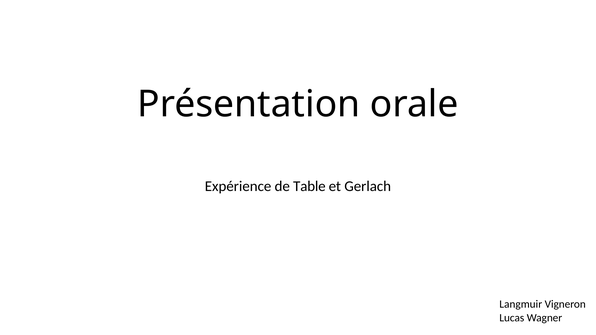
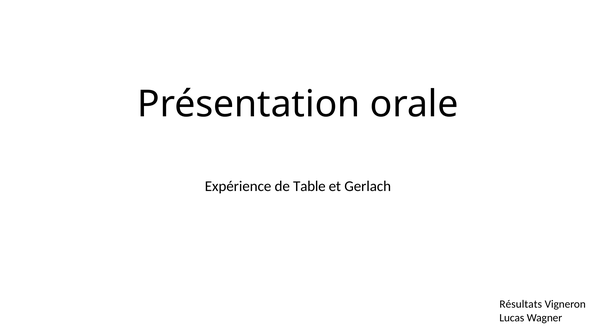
Langmuir: Langmuir -> Résultats
